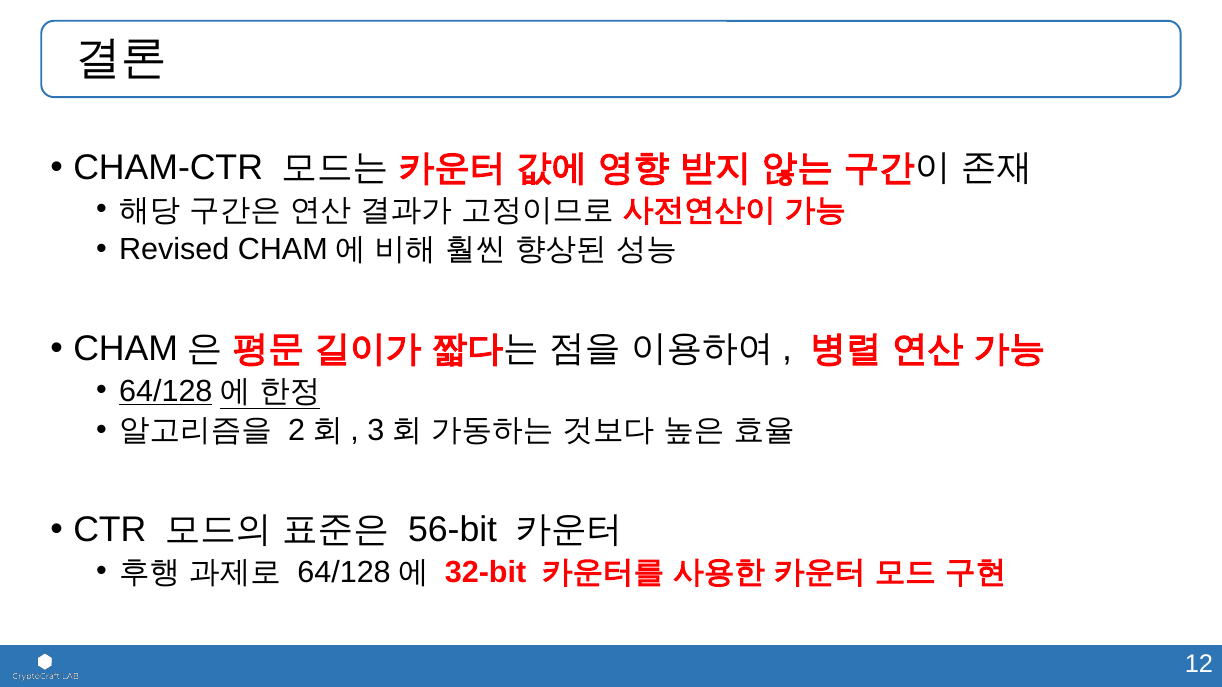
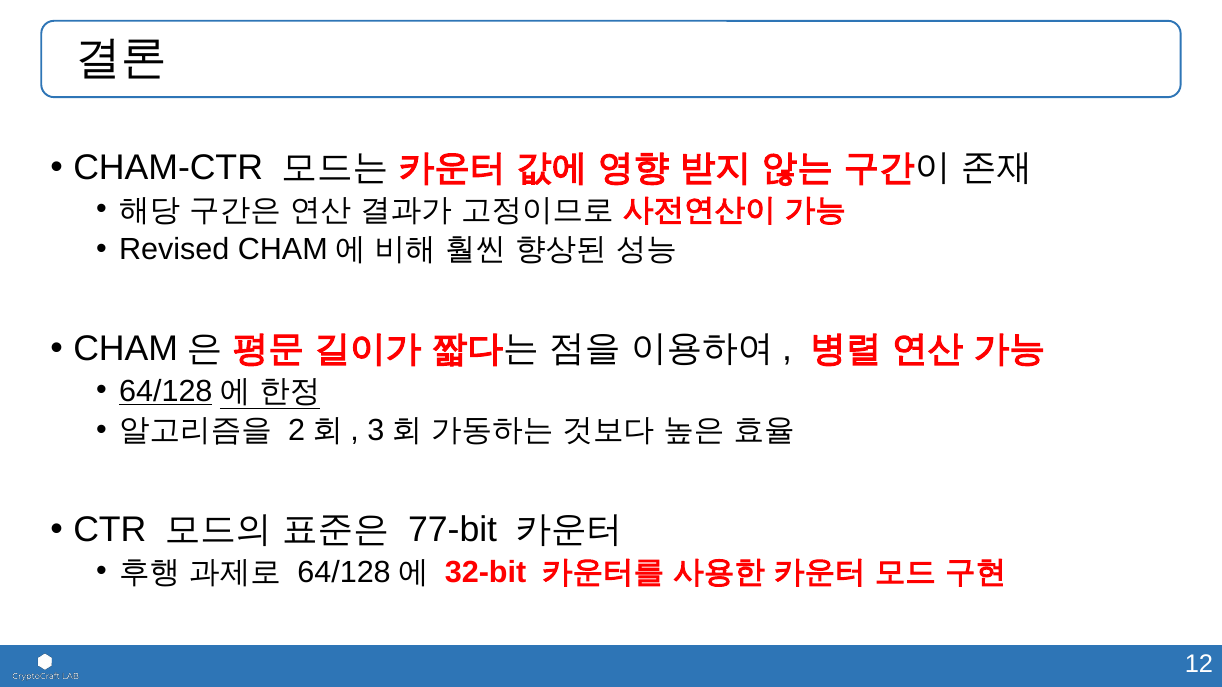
56-bit: 56-bit -> 77-bit
